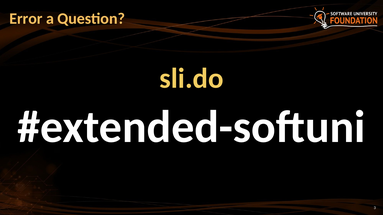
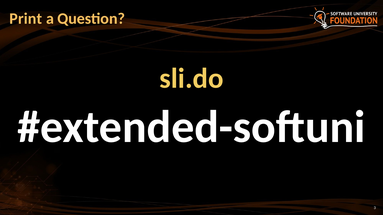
Error: Error -> Print
